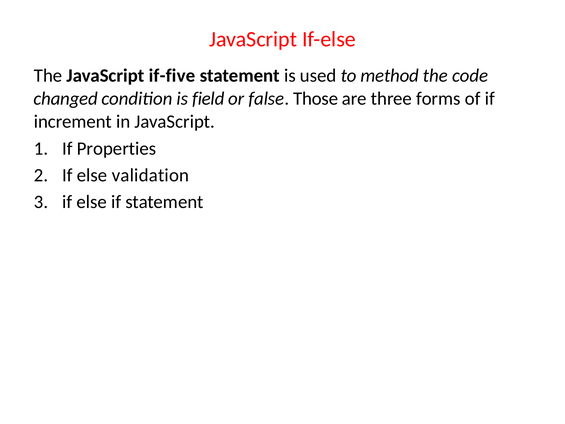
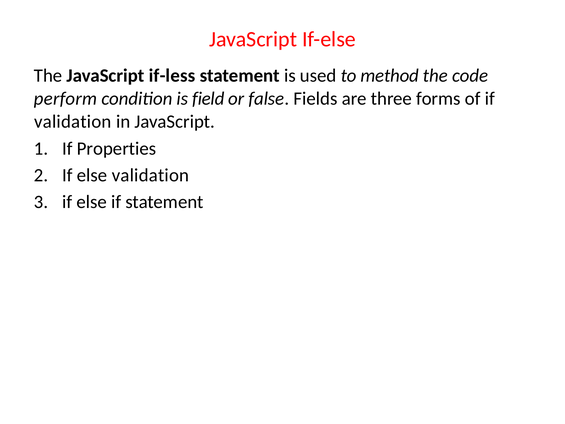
if-five: if-five -> if-less
changed: changed -> perform
Those: Those -> Fields
increment at (73, 122): increment -> validation
